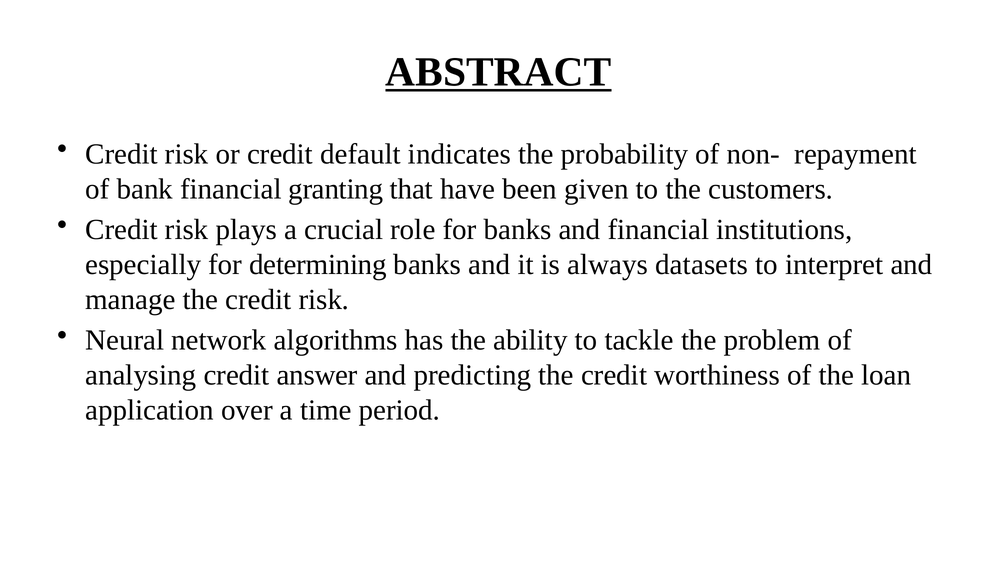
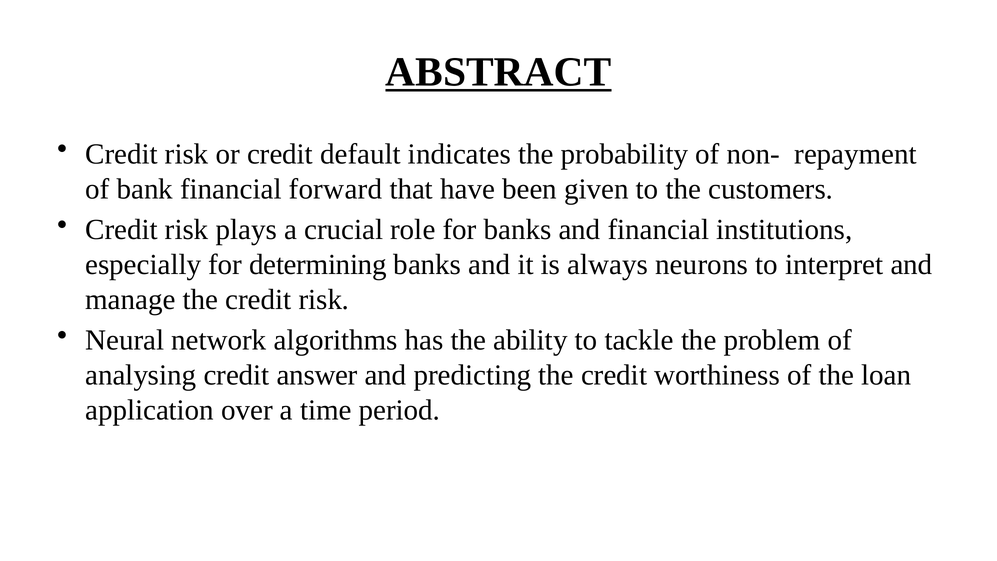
granting: granting -> forward
datasets: datasets -> neurons
